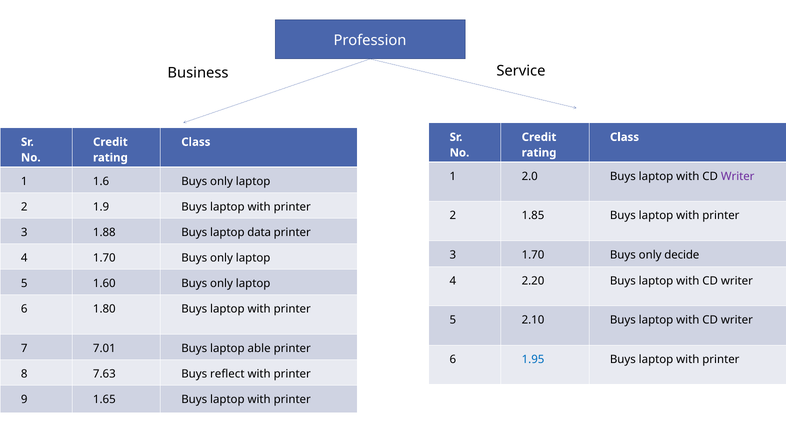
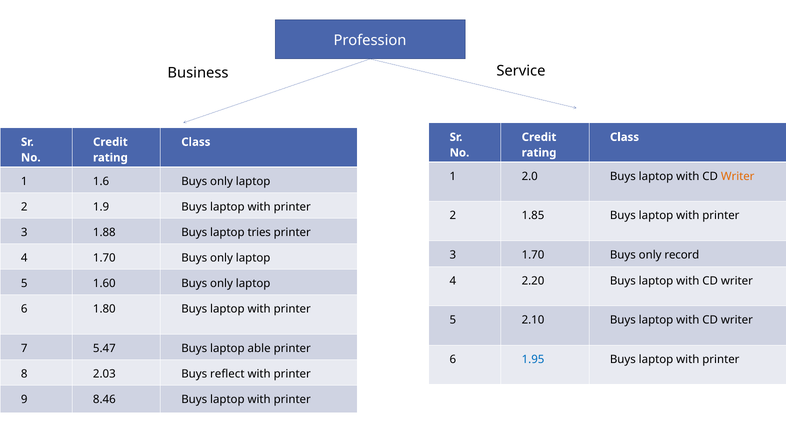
Writer at (738, 177) colour: purple -> orange
data: data -> tries
decide: decide -> record
7.01: 7.01 -> 5.47
7.63: 7.63 -> 2.03
1.65: 1.65 -> 8.46
